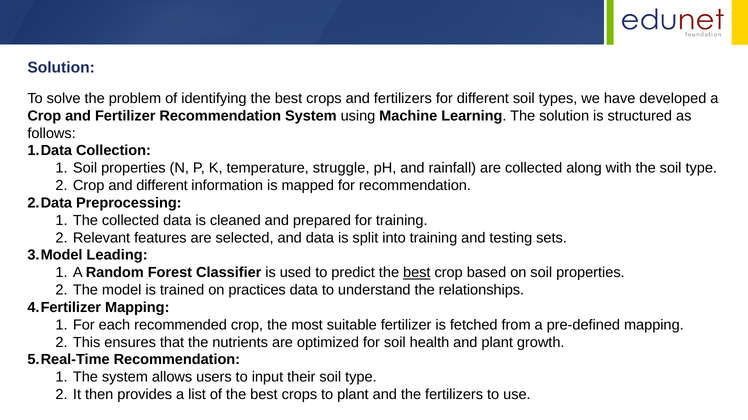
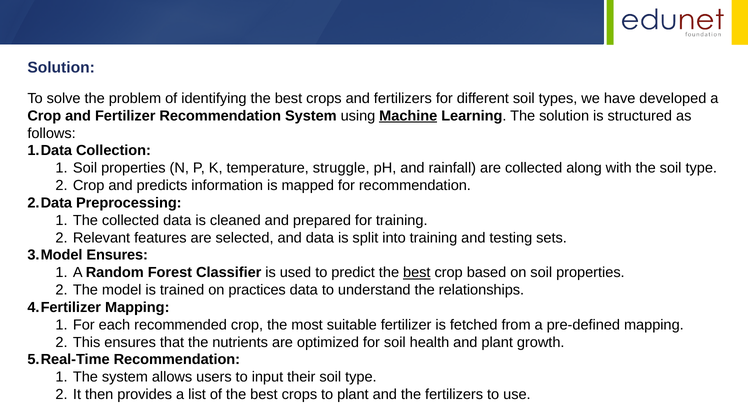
Machine underline: none -> present
and different: different -> predicts
Leading at (117, 256): Leading -> Ensures
